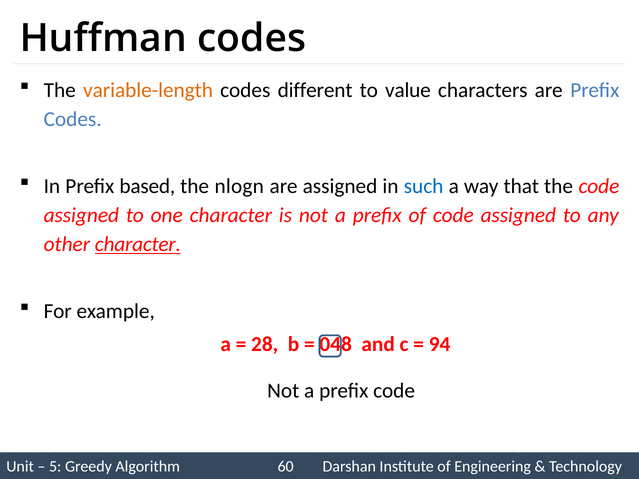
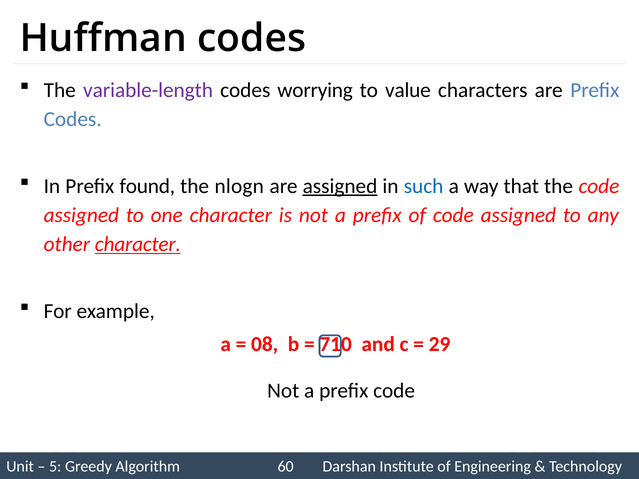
variable-length colour: orange -> purple
different: different -> worrying
based: based -> found
assigned at (340, 186) underline: none -> present
28: 28 -> 08
048: 048 -> 710
94: 94 -> 29
